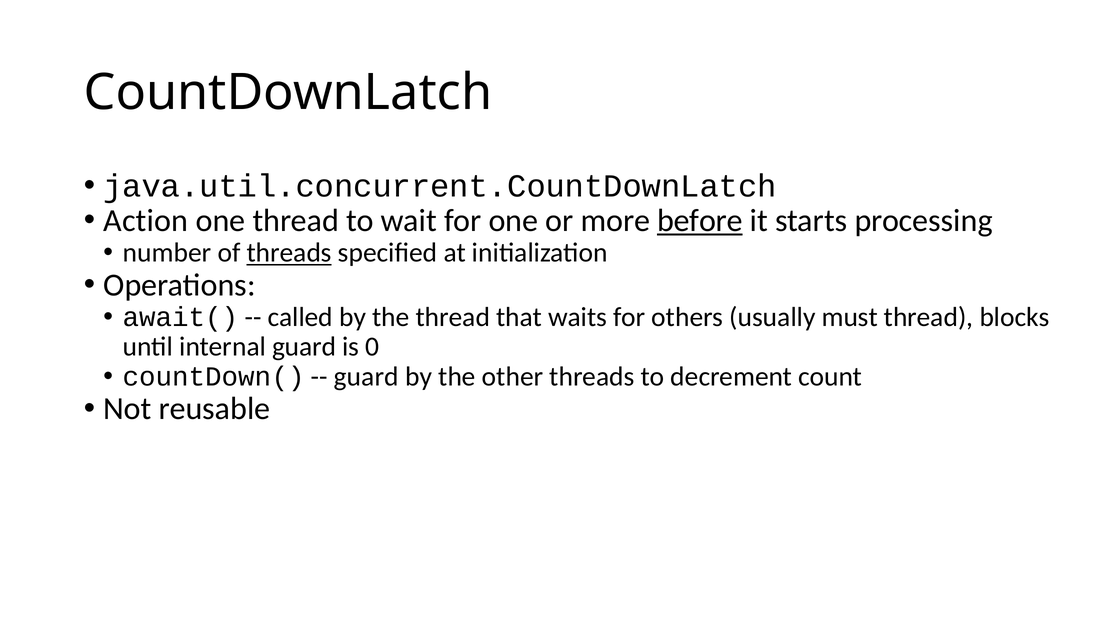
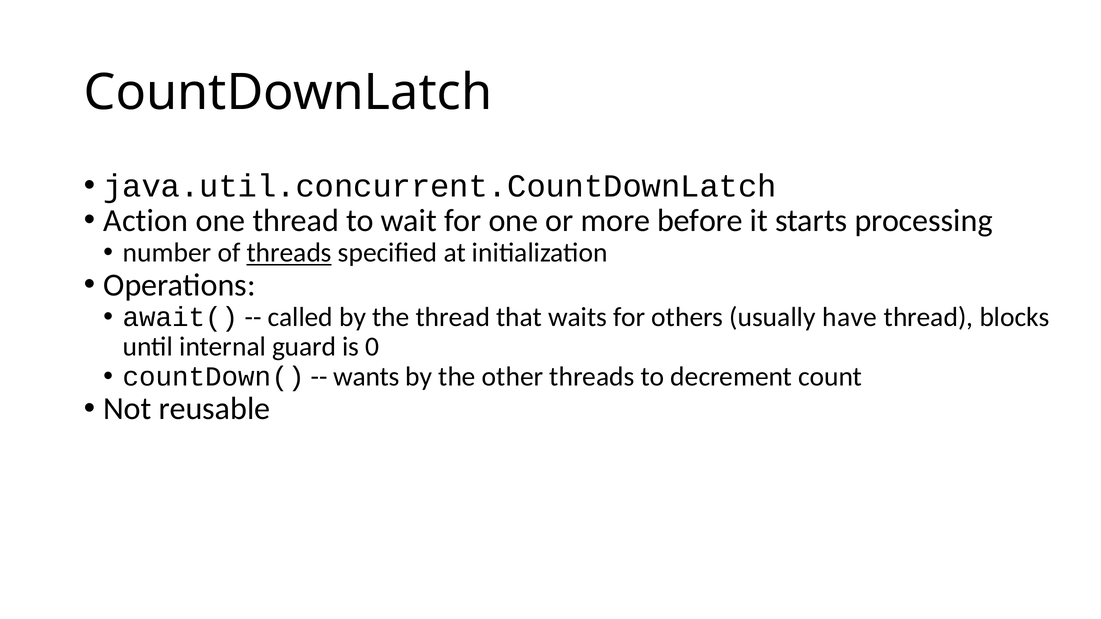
before underline: present -> none
must: must -> have
guard at (366, 377): guard -> wants
